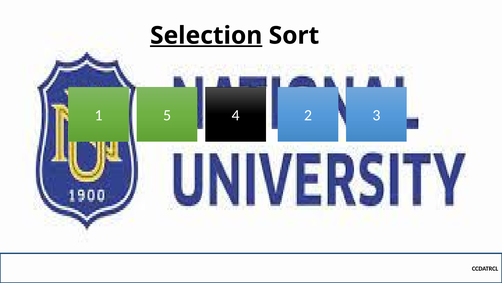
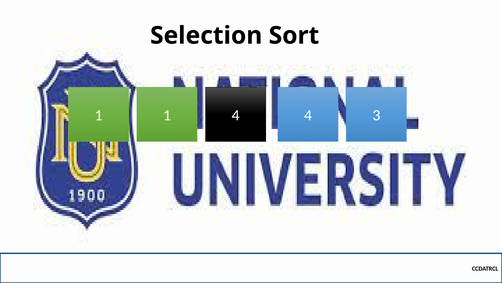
Selection underline: present -> none
1 5: 5 -> 1
4 2: 2 -> 4
